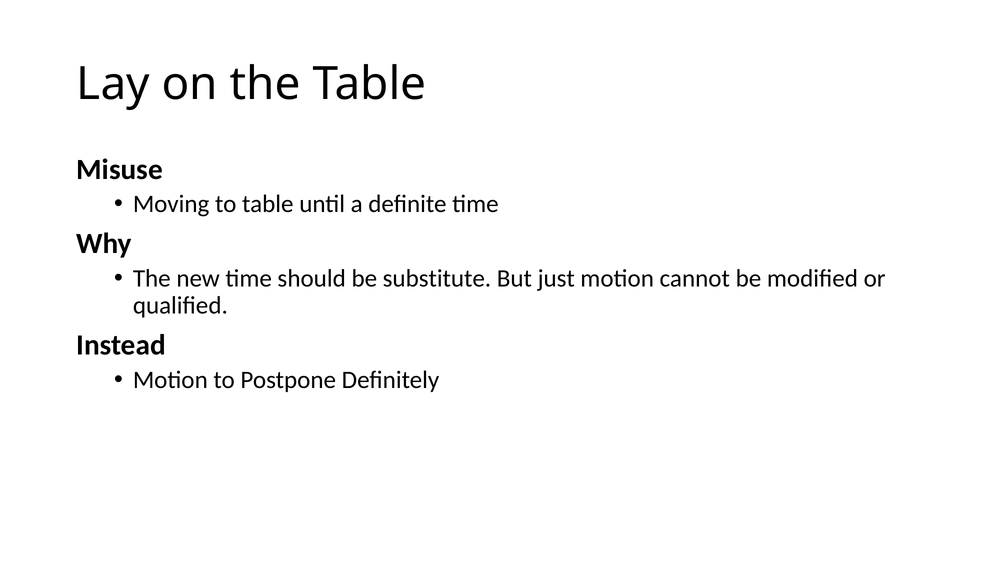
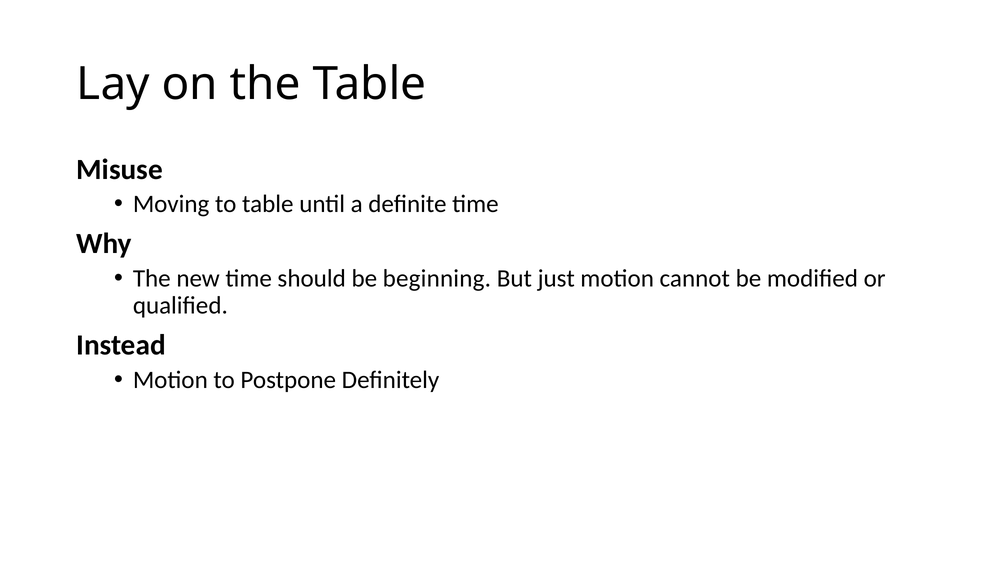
substitute: substitute -> beginning
